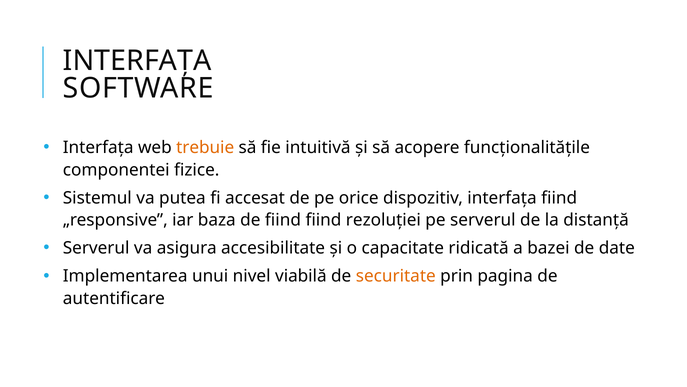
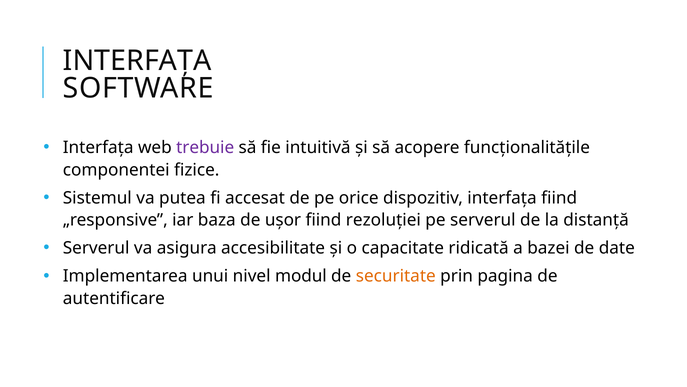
trebuie colour: orange -> purple
de fiind: fiind -> ușor
viabilă: viabilă -> modul
